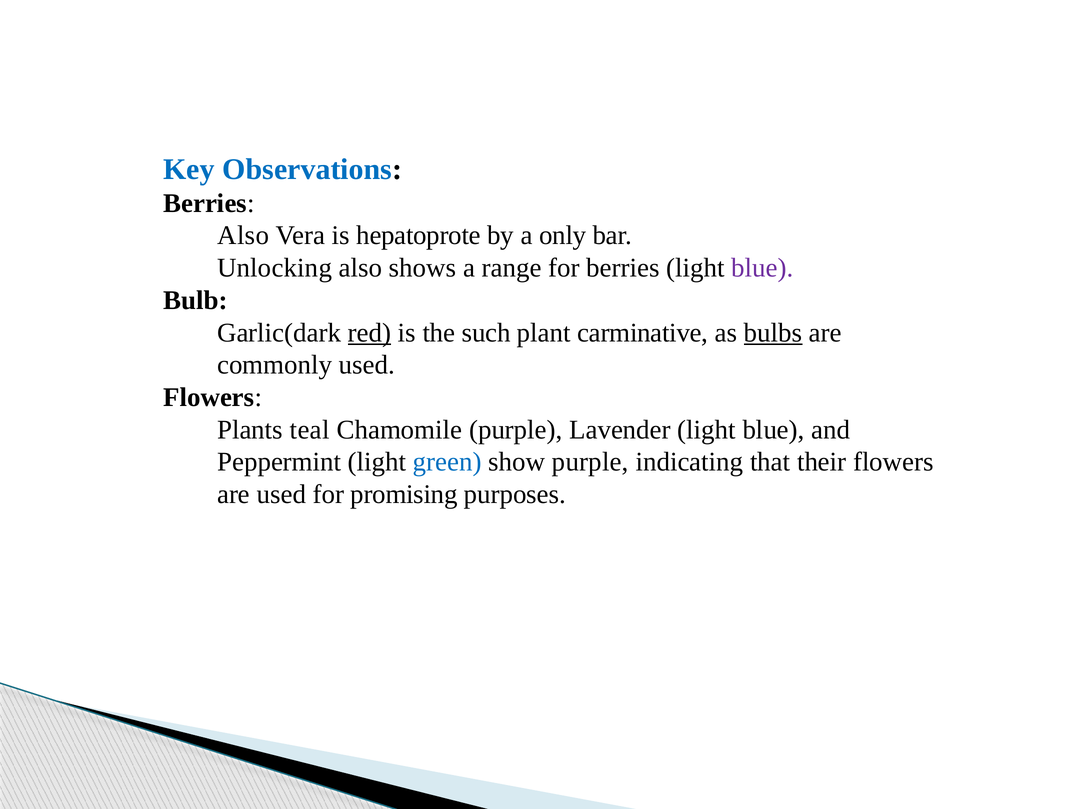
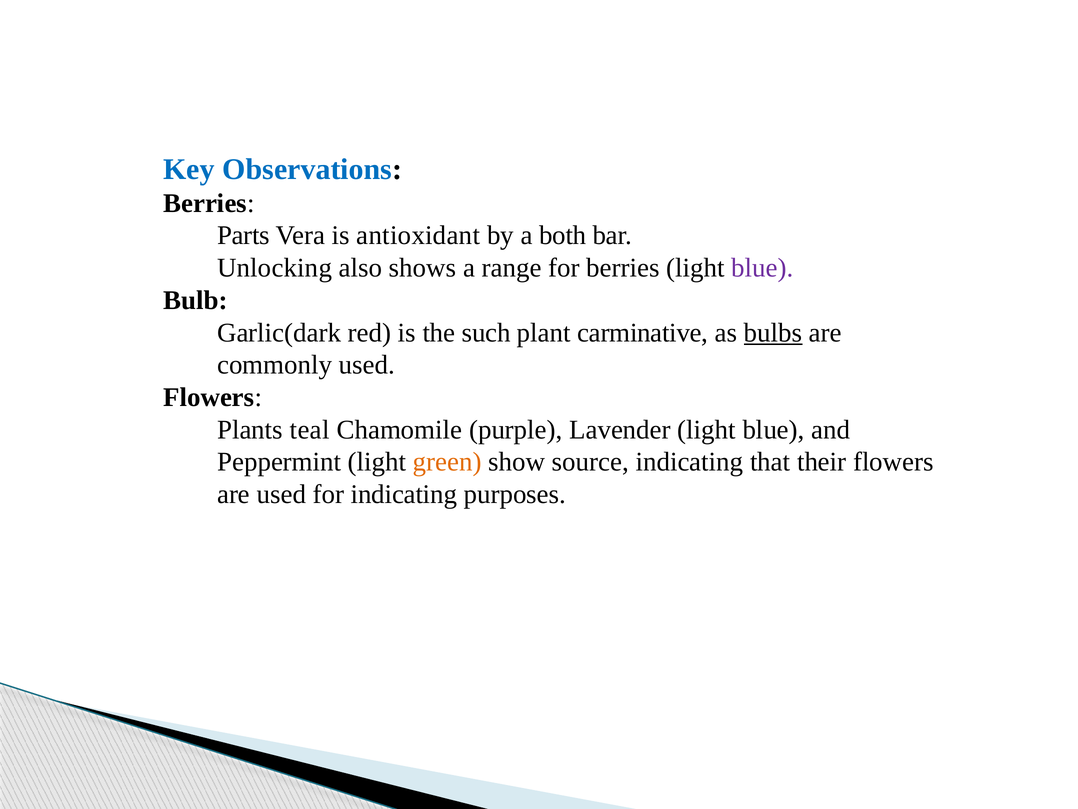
Also at (243, 235): Also -> Parts
hepatoprote: hepatoprote -> antioxidant
only: only -> both
red underline: present -> none
green colour: blue -> orange
show purple: purple -> source
for promising: promising -> indicating
